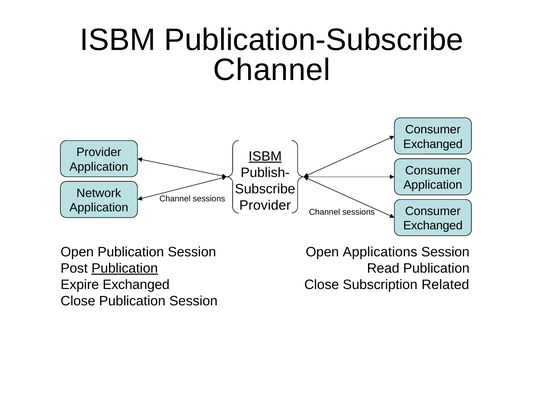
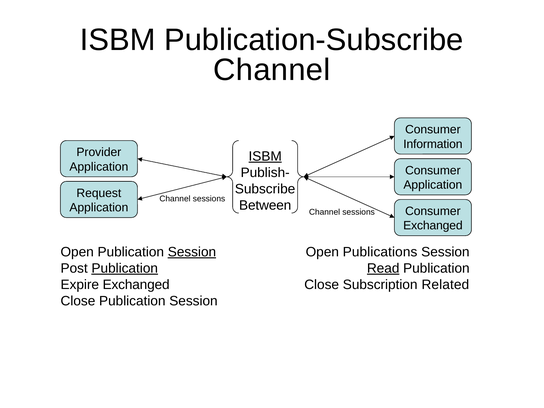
Exchanged at (433, 144): Exchanged -> Information
Network: Network -> Request
Provider at (265, 205): Provider -> Between
Session at (192, 252) underline: none -> present
Applications: Applications -> Publications
Read underline: none -> present
